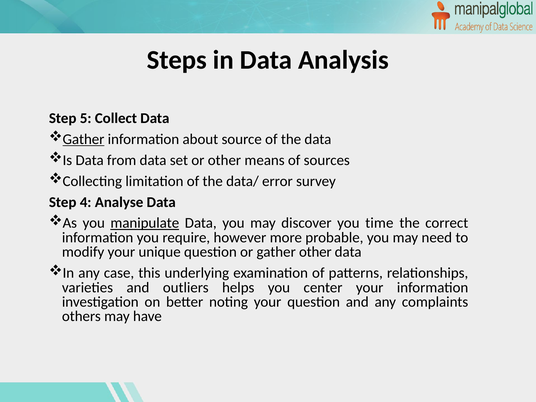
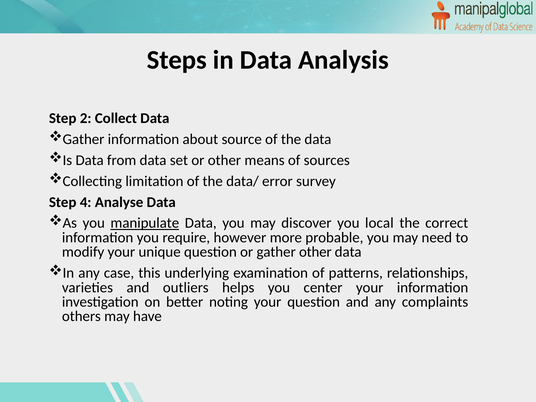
5: 5 -> 2
Gather at (83, 139) underline: present -> none
time: time -> local
